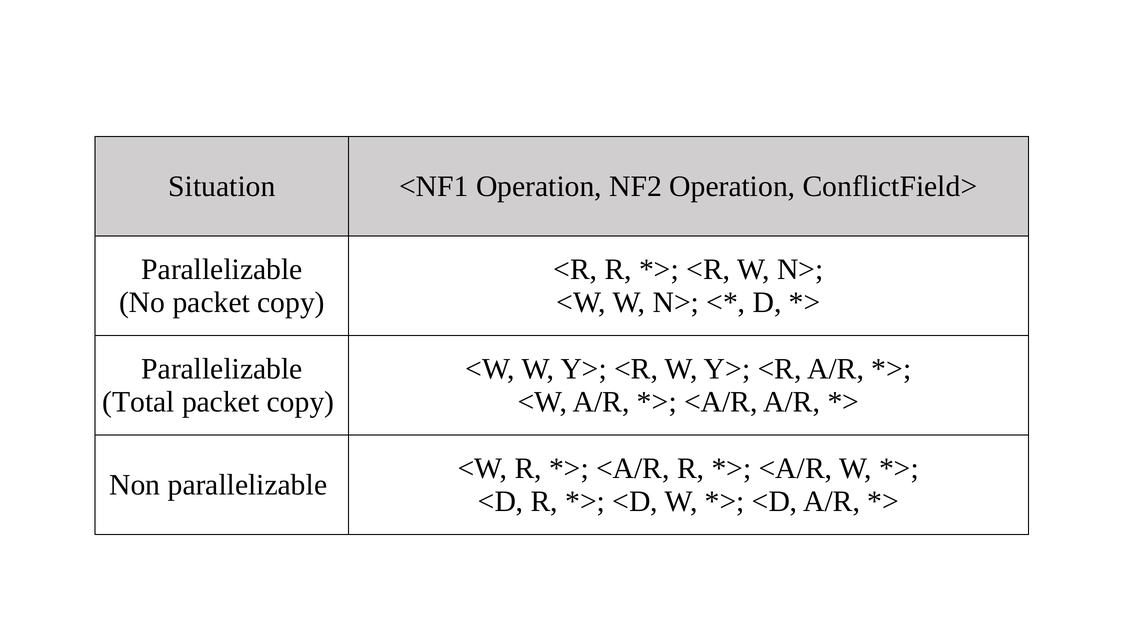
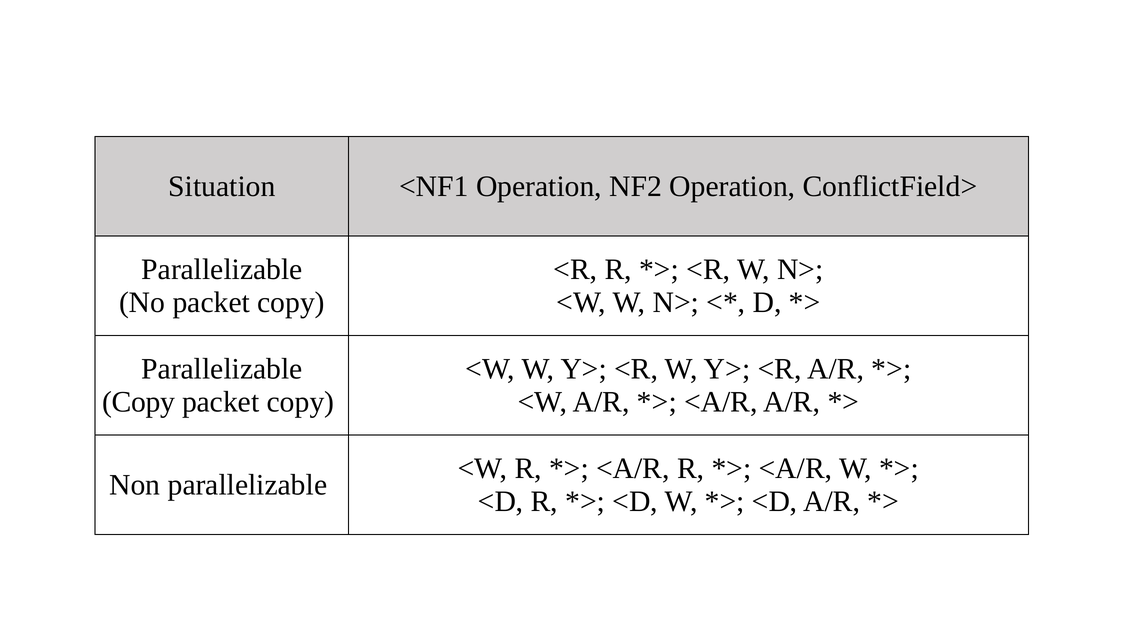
Total at (138, 402): Total -> Copy
